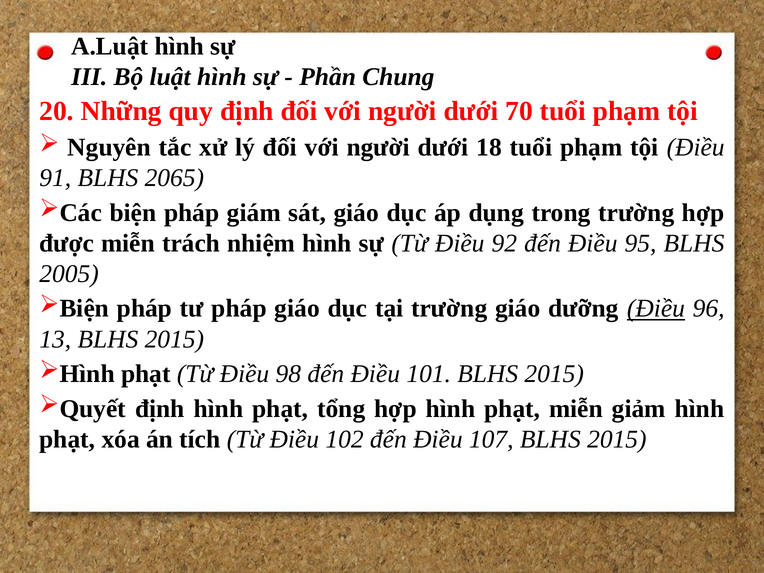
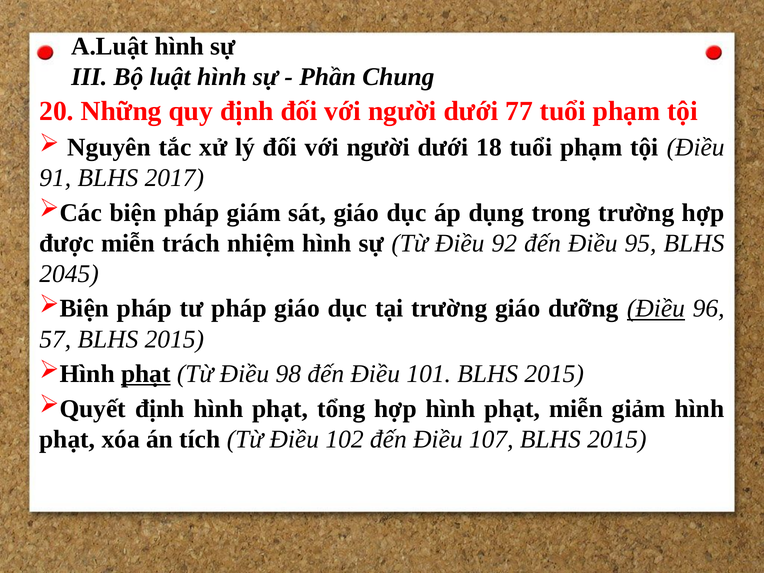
70: 70 -> 77
2065: 2065 -> 2017
2005: 2005 -> 2045
13: 13 -> 57
phạt at (146, 374) underline: none -> present
